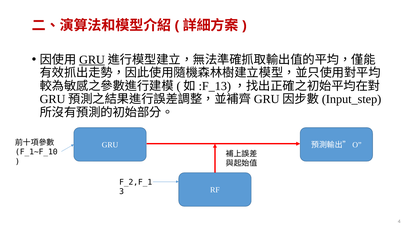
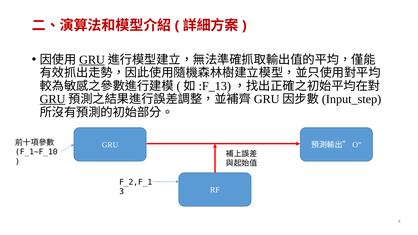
GRU at (53, 99) underline: none -> present
